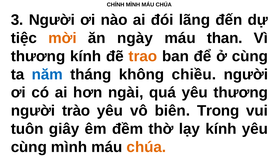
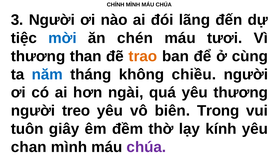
mời colour: orange -> blue
ngày: ngày -> chén
than: than -> tươi
thương kính: kính -> than
trào: trào -> treo
cùng at (29, 147): cùng -> chan
chúa at (146, 147) colour: orange -> purple
